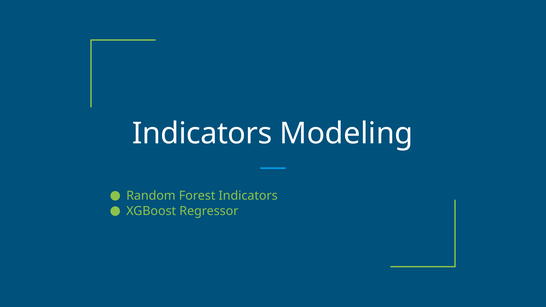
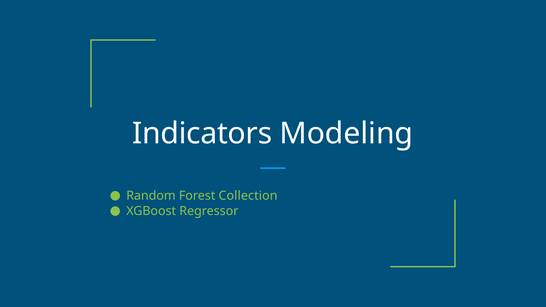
Forest Indicators: Indicators -> Collection
